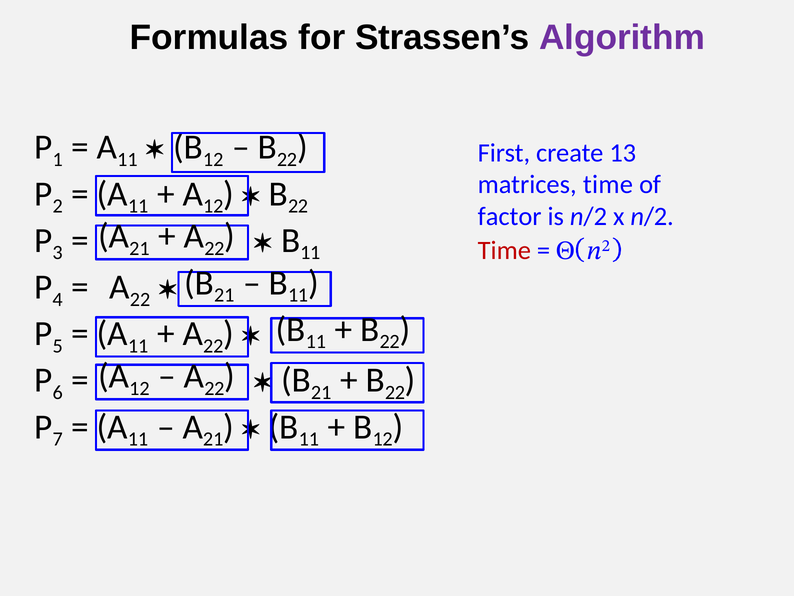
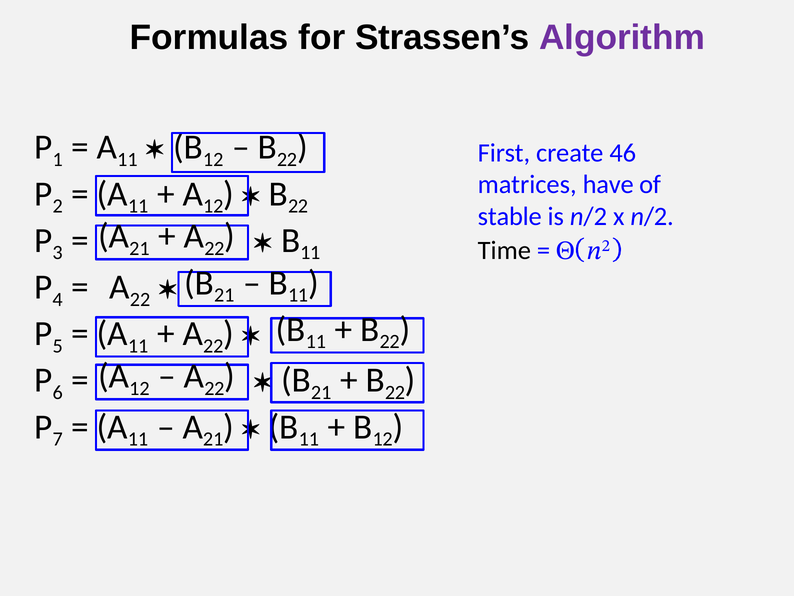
13: 13 -> 46
matrices time: time -> have
factor: factor -> stable
Time at (504, 250) colour: red -> black
